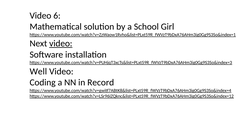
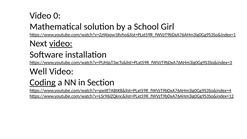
6: 6 -> 0
Coding underline: none -> present
Record: Record -> Section
